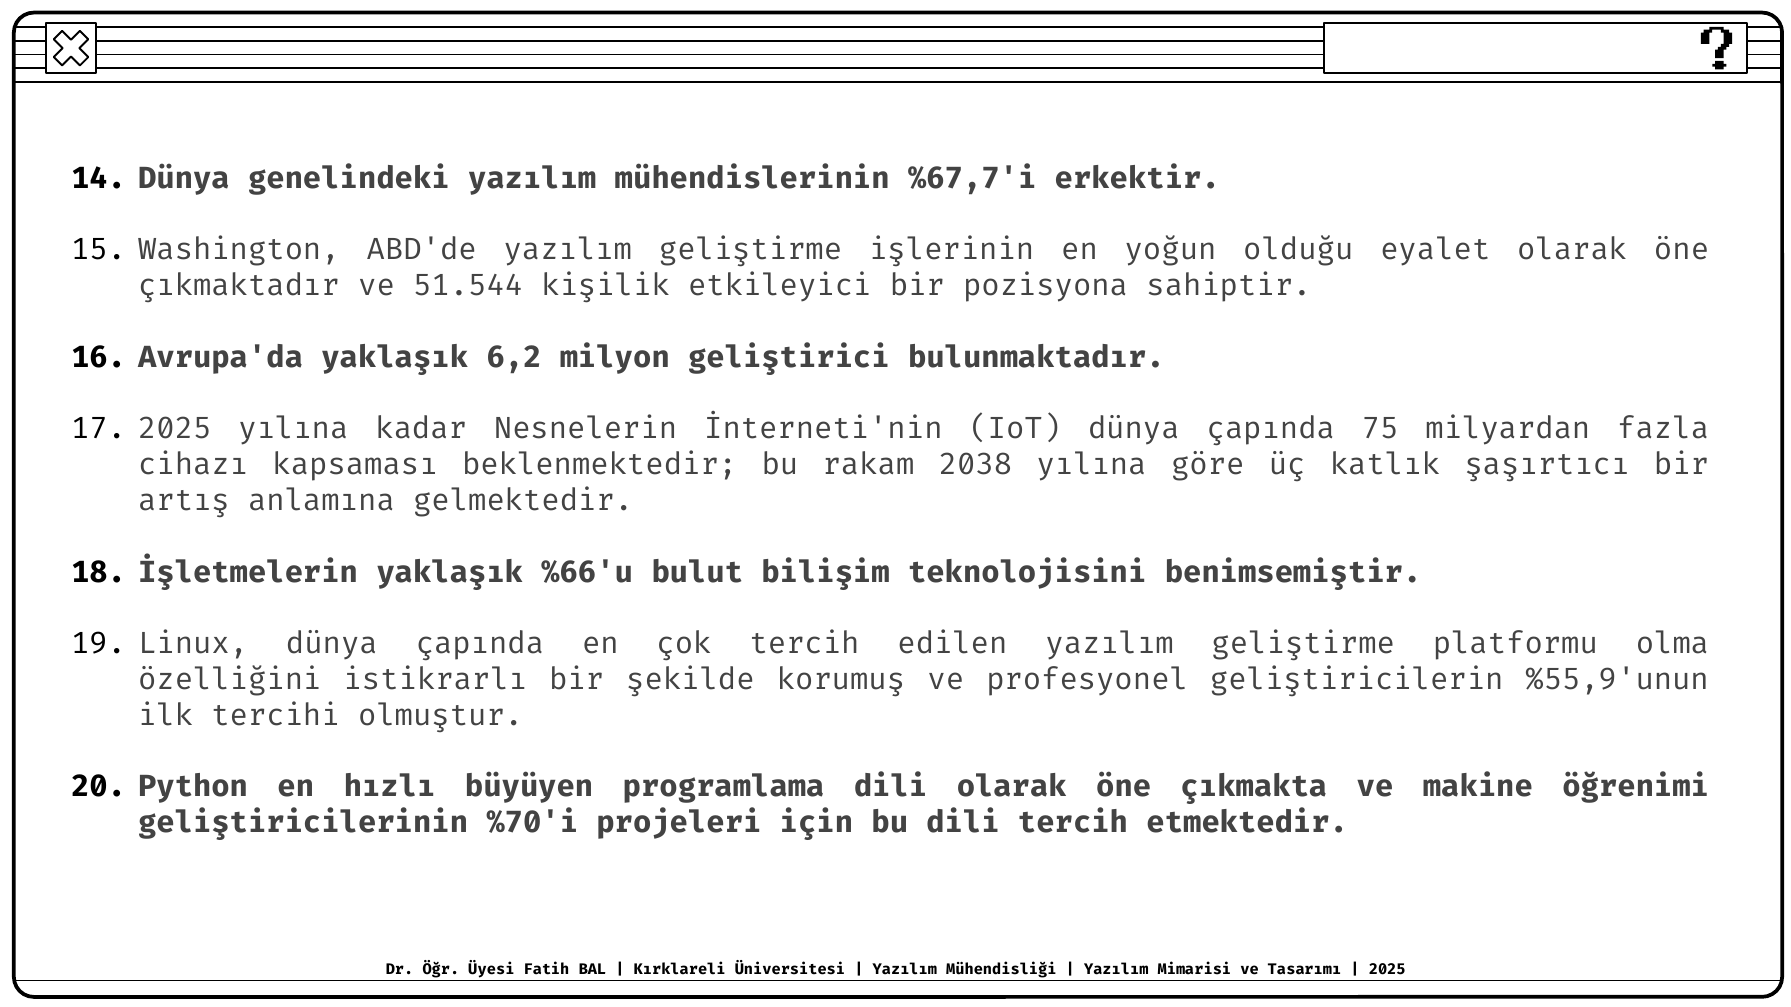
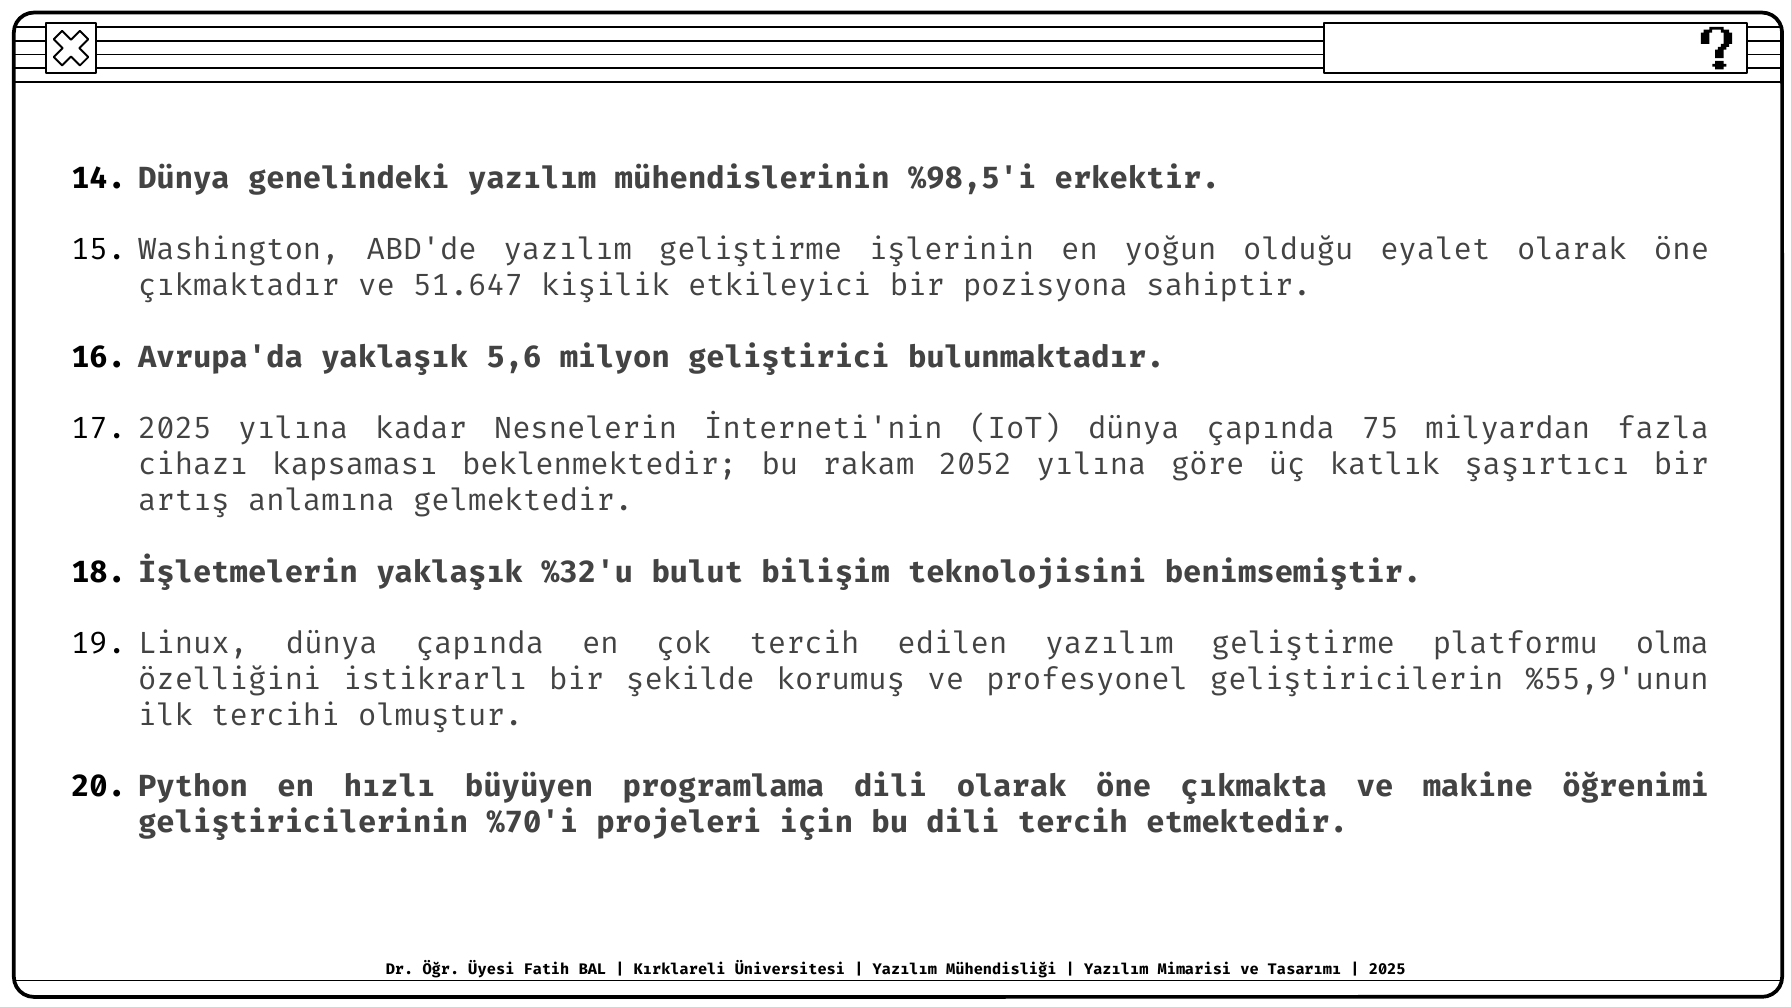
%67,7'i: %67,7'i -> %98,5'i
51.544: 51.544 -> 51.647
6,2: 6,2 -> 5,6
2038: 2038 -> 2052
%66'u: %66'u -> %32'u
